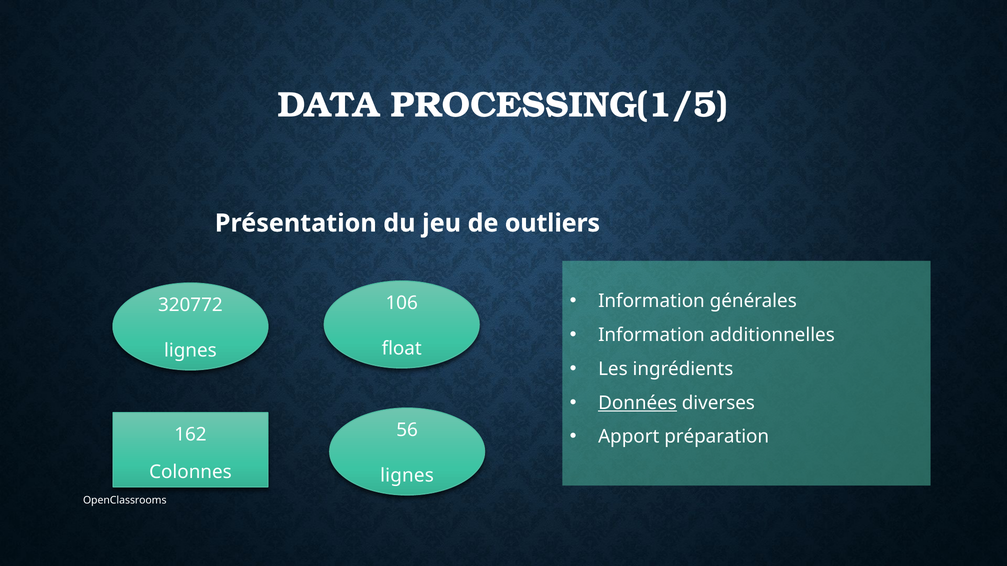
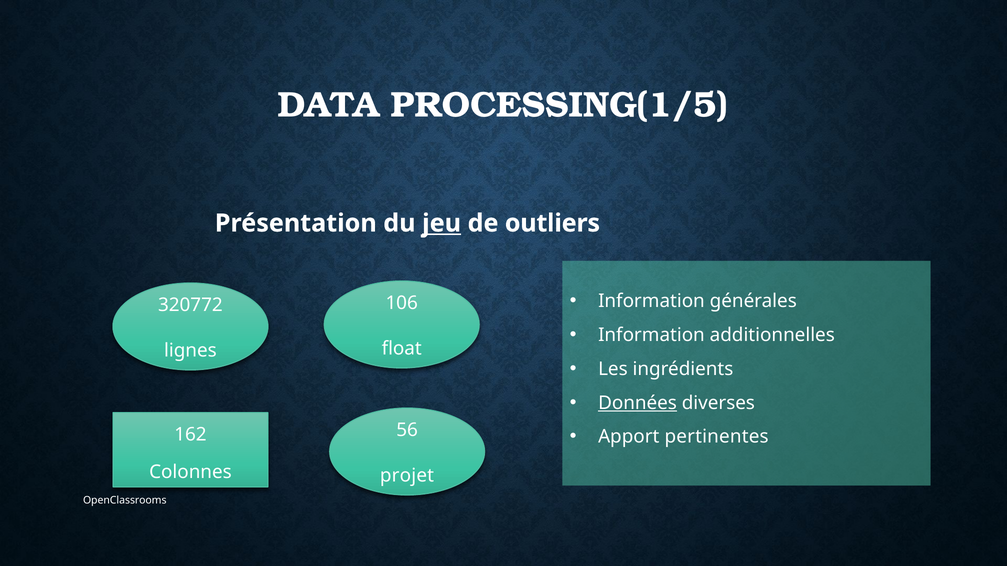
jeu underline: none -> present
préparation: préparation -> pertinentes
lignes at (407, 476): lignes -> projet
